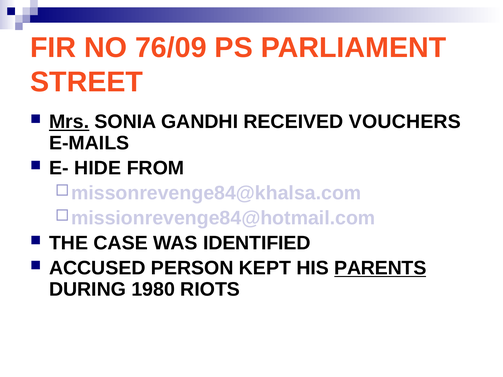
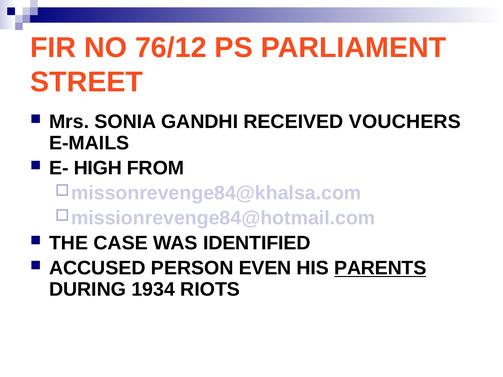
76/09: 76/09 -> 76/12
Mrs underline: present -> none
HIDE: HIDE -> HIGH
KEPT: KEPT -> EVEN
1980: 1980 -> 1934
